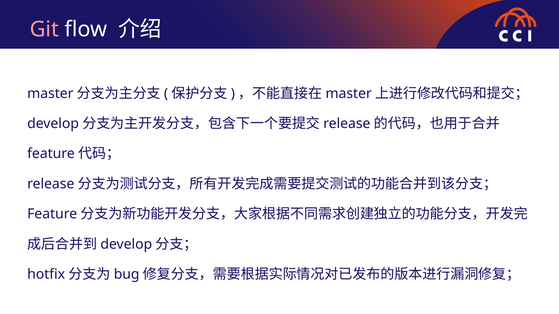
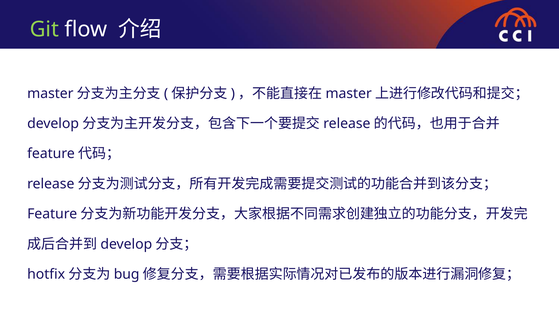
Git colour: pink -> light green
